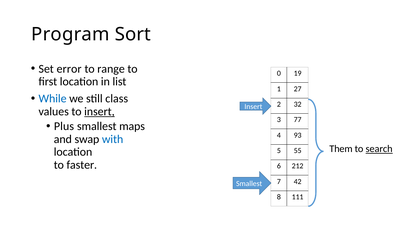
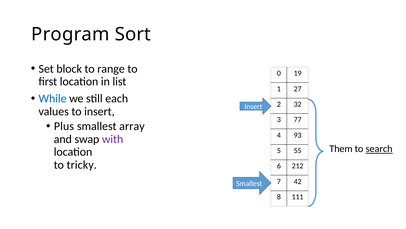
error: error -> block
class: class -> each
insert at (99, 111) underline: present -> none
maps: maps -> array
with colour: blue -> purple
faster: faster -> tricky
